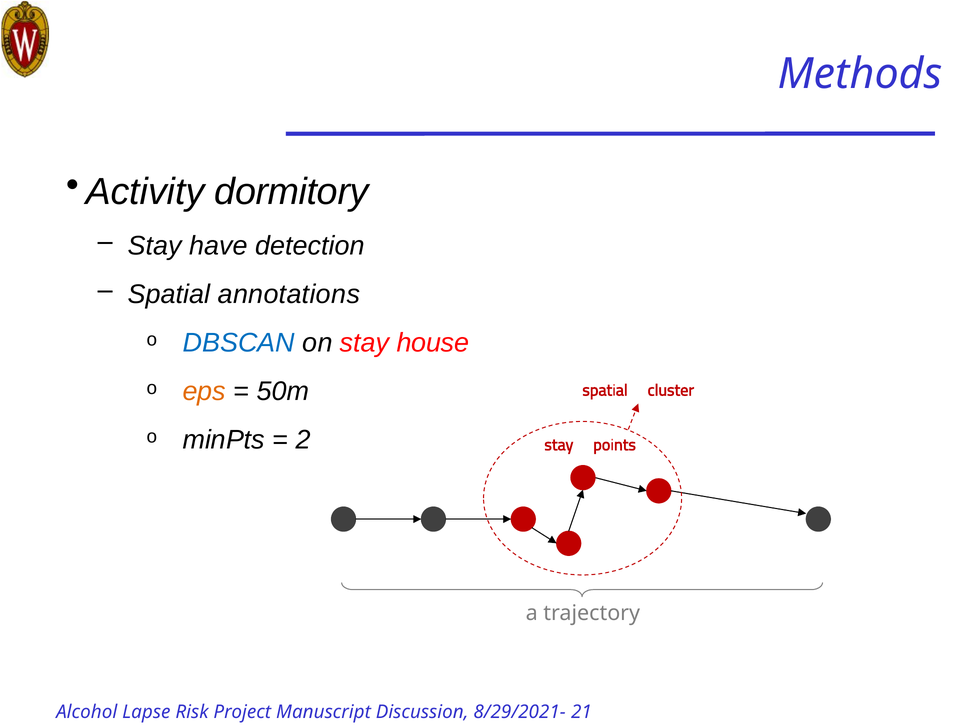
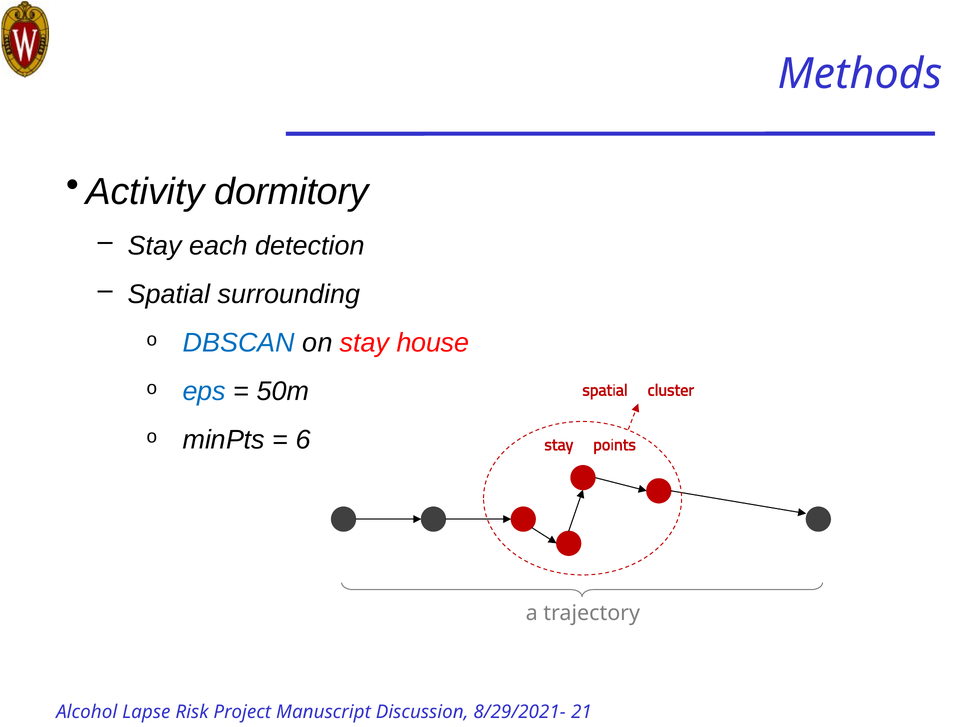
have: have -> each
annotations: annotations -> surrounding
eps colour: orange -> blue
2: 2 -> 6
